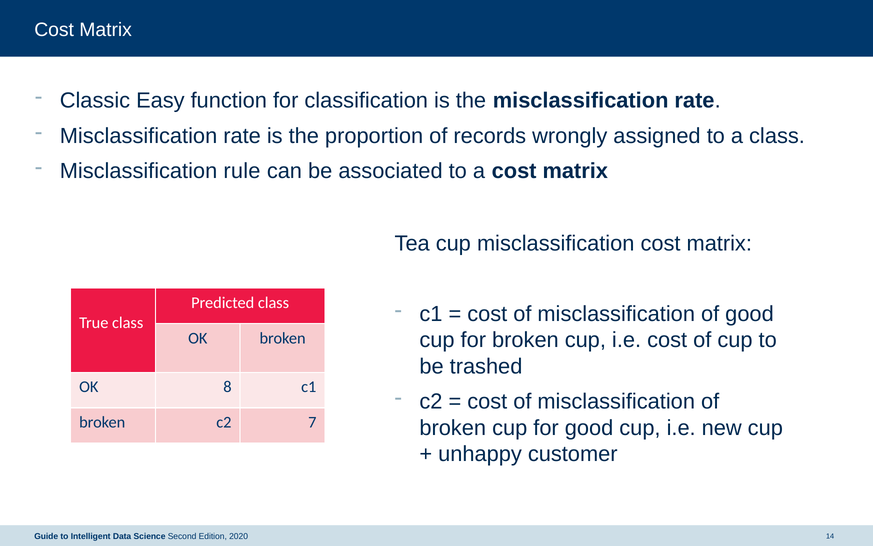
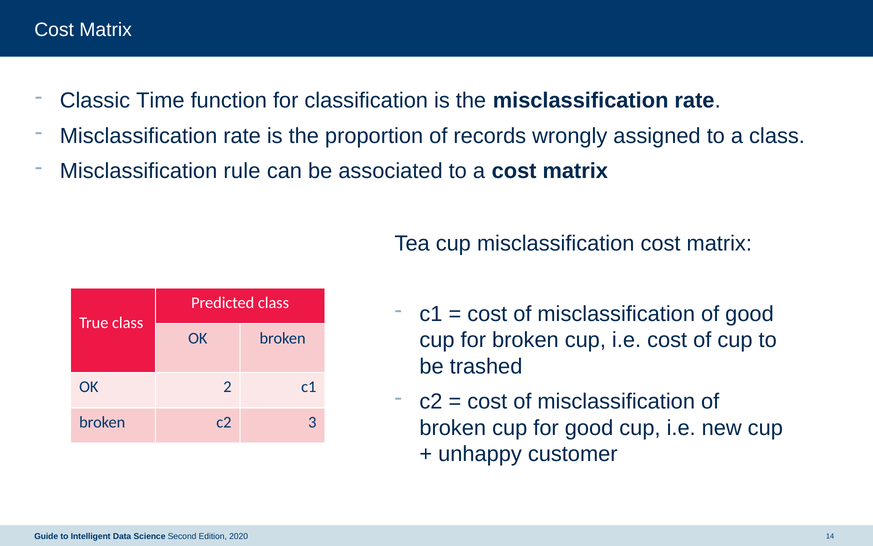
Easy: Easy -> Time
8: 8 -> 2
7: 7 -> 3
